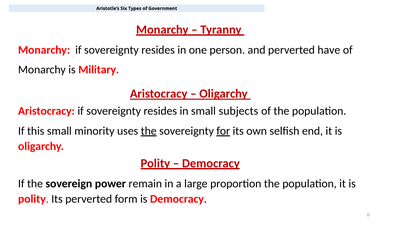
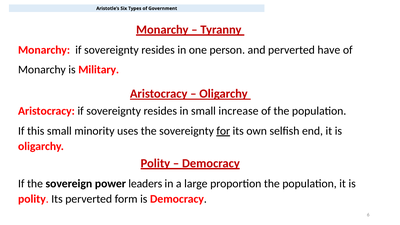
subjects: subjects -> increase
the at (149, 131) underline: present -> none
remain: remain -> leaders
